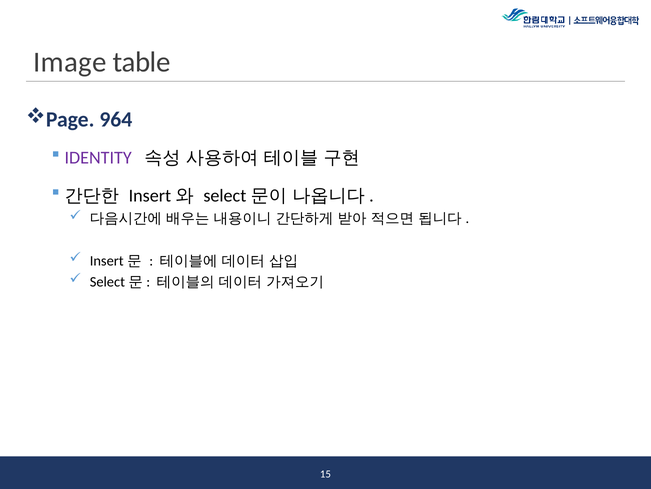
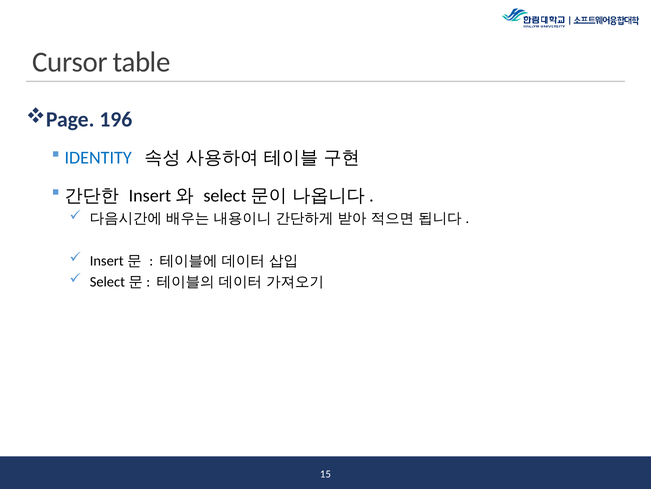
Image: Image -> Cursor
964: 964 -> 196
IDENTITY colour: purple -> blue
